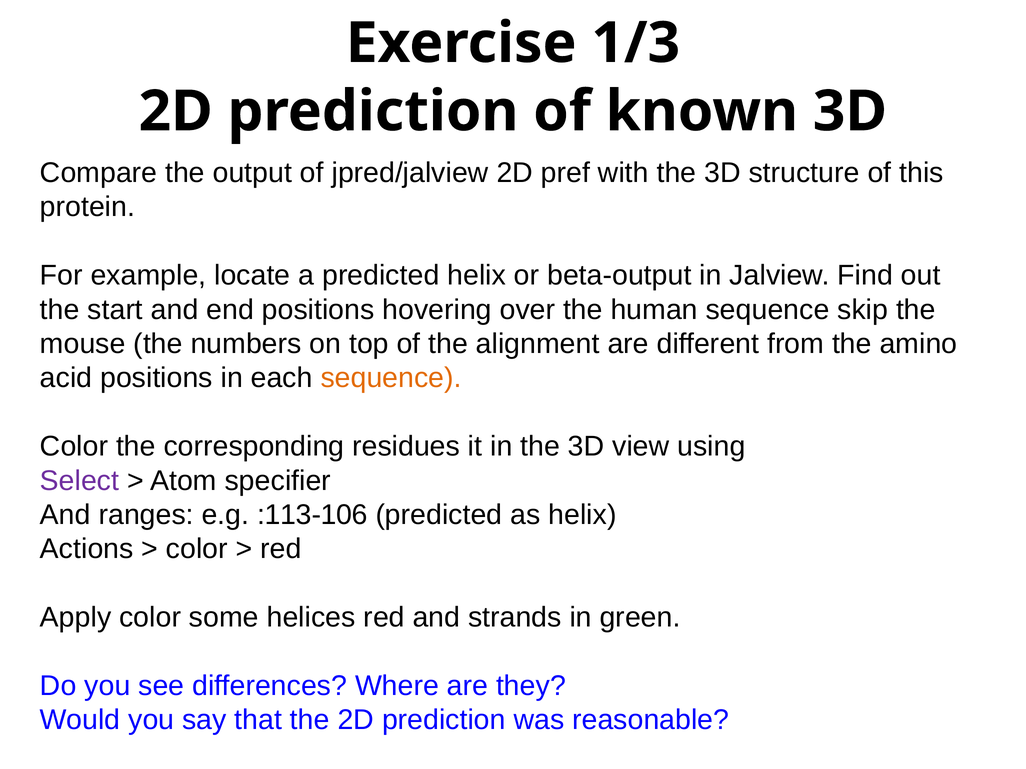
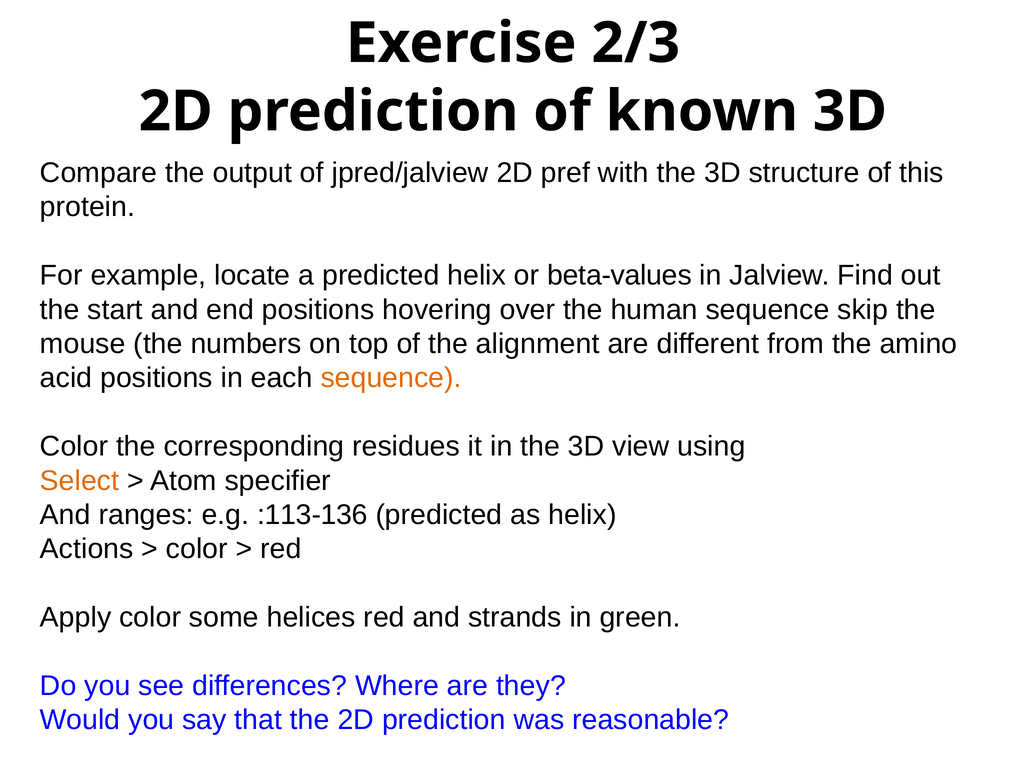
1/3: 1/3 -> 2/3
beta-output: beta-output -> beta-values
Select colour: purple -> orange
:113-106: :113-106 -> :113-136
